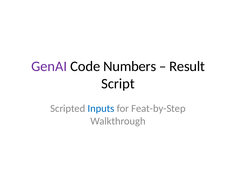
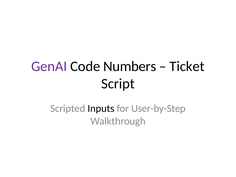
Result: Result -> Ticket
Inputs colour: blue -> black
Feat-by-Step: Feat-by-Step -> User-by-Step
